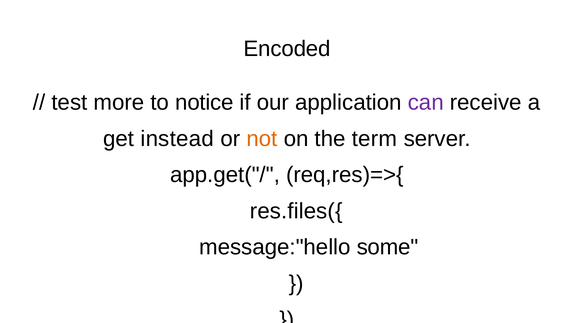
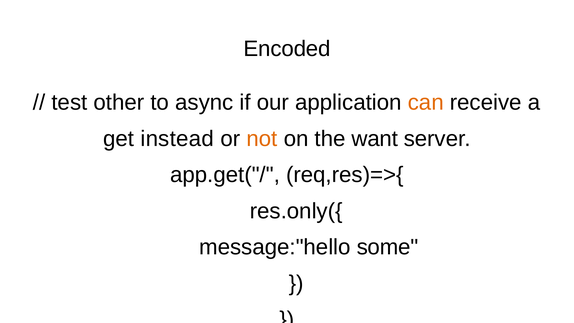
more: more -> other
notice: notice -> async
can colour: purple -> orange
term: term -> want
res.files({: res.files({ -> res.only({
